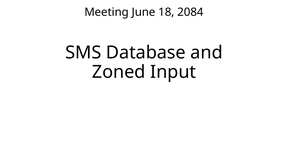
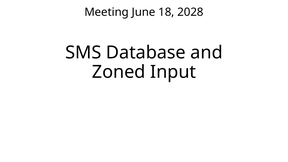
2084: 2084 -> 2028
